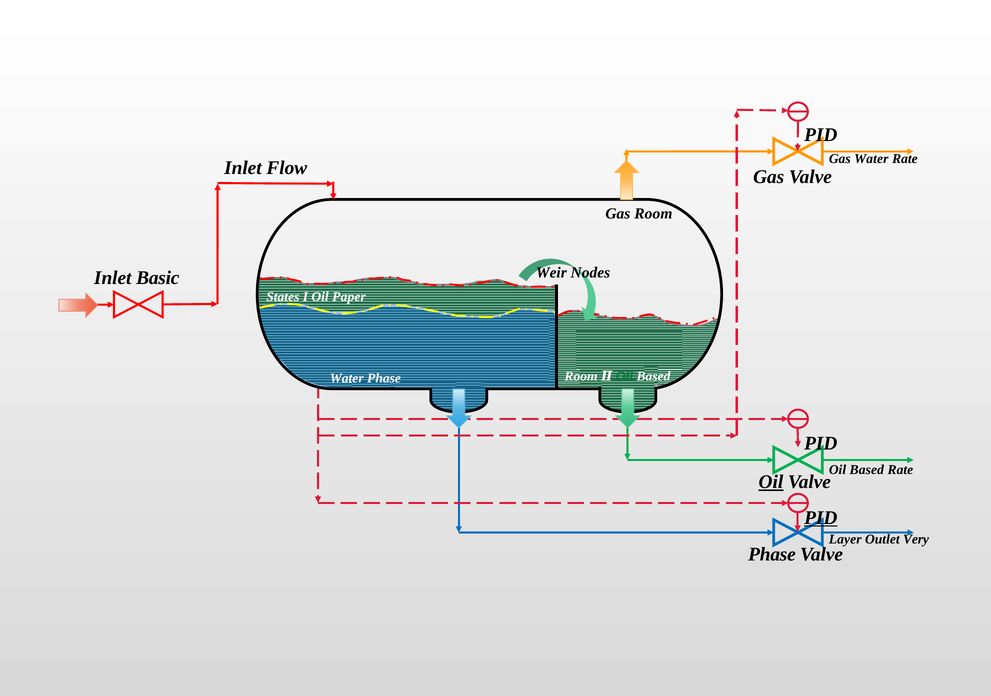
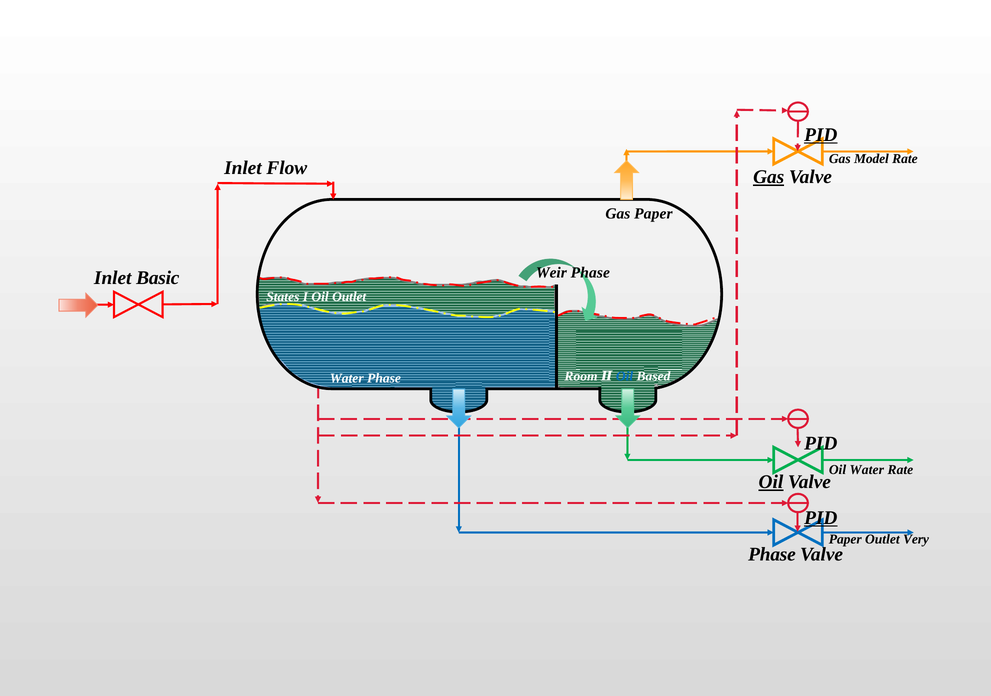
PID at (821, 135) underline: none -> present
Gas Water: Water -> Model
Gas at (769, 177) underline: none -> present
Gas Room: Room -> Paper
Weir Nodes: Nodes -> Phase
Oil Paper: Paper -> Outlet
Oil at (625, 376) colour: green -> blue
Oil Based: Based -> Water
Layer at (845, 539): Layer -> Paper
